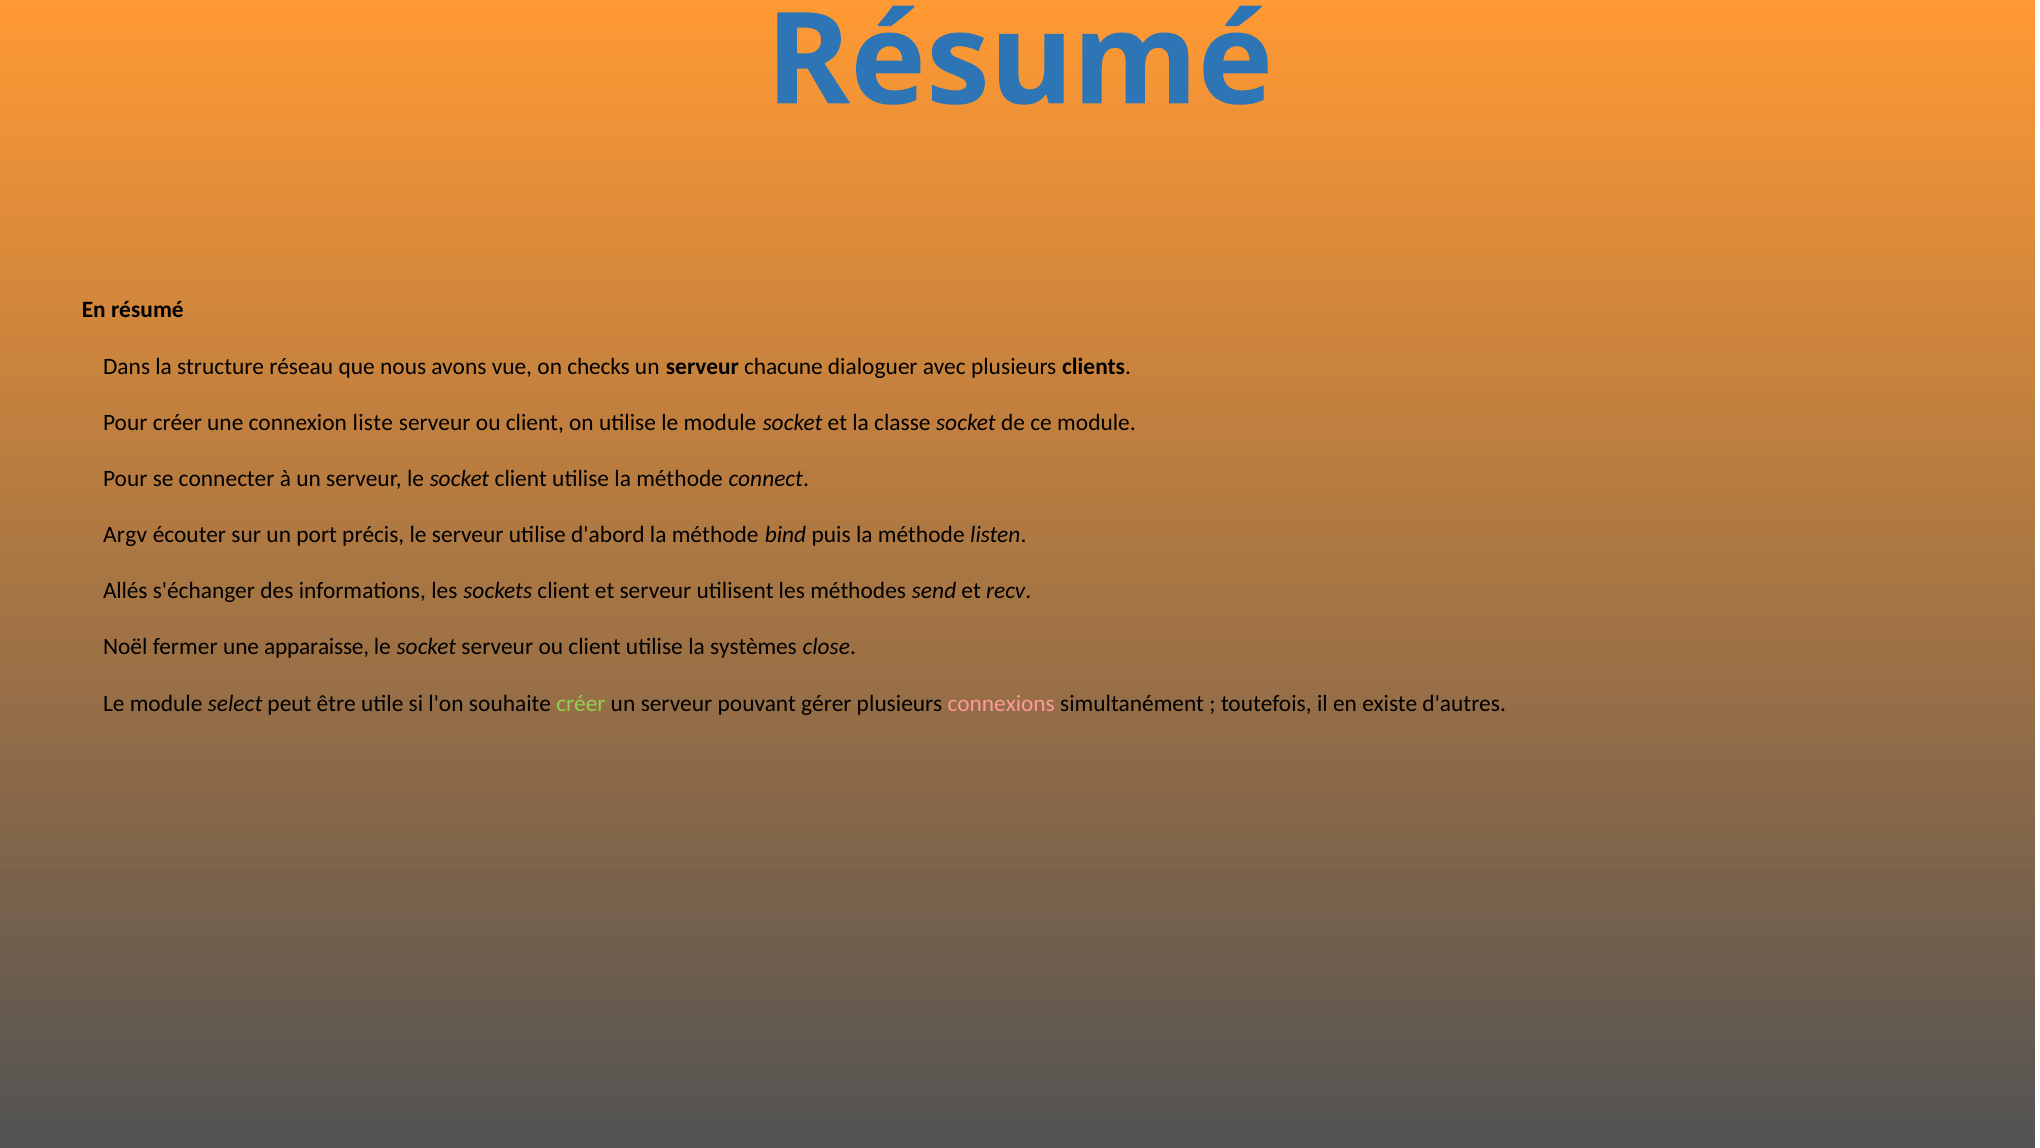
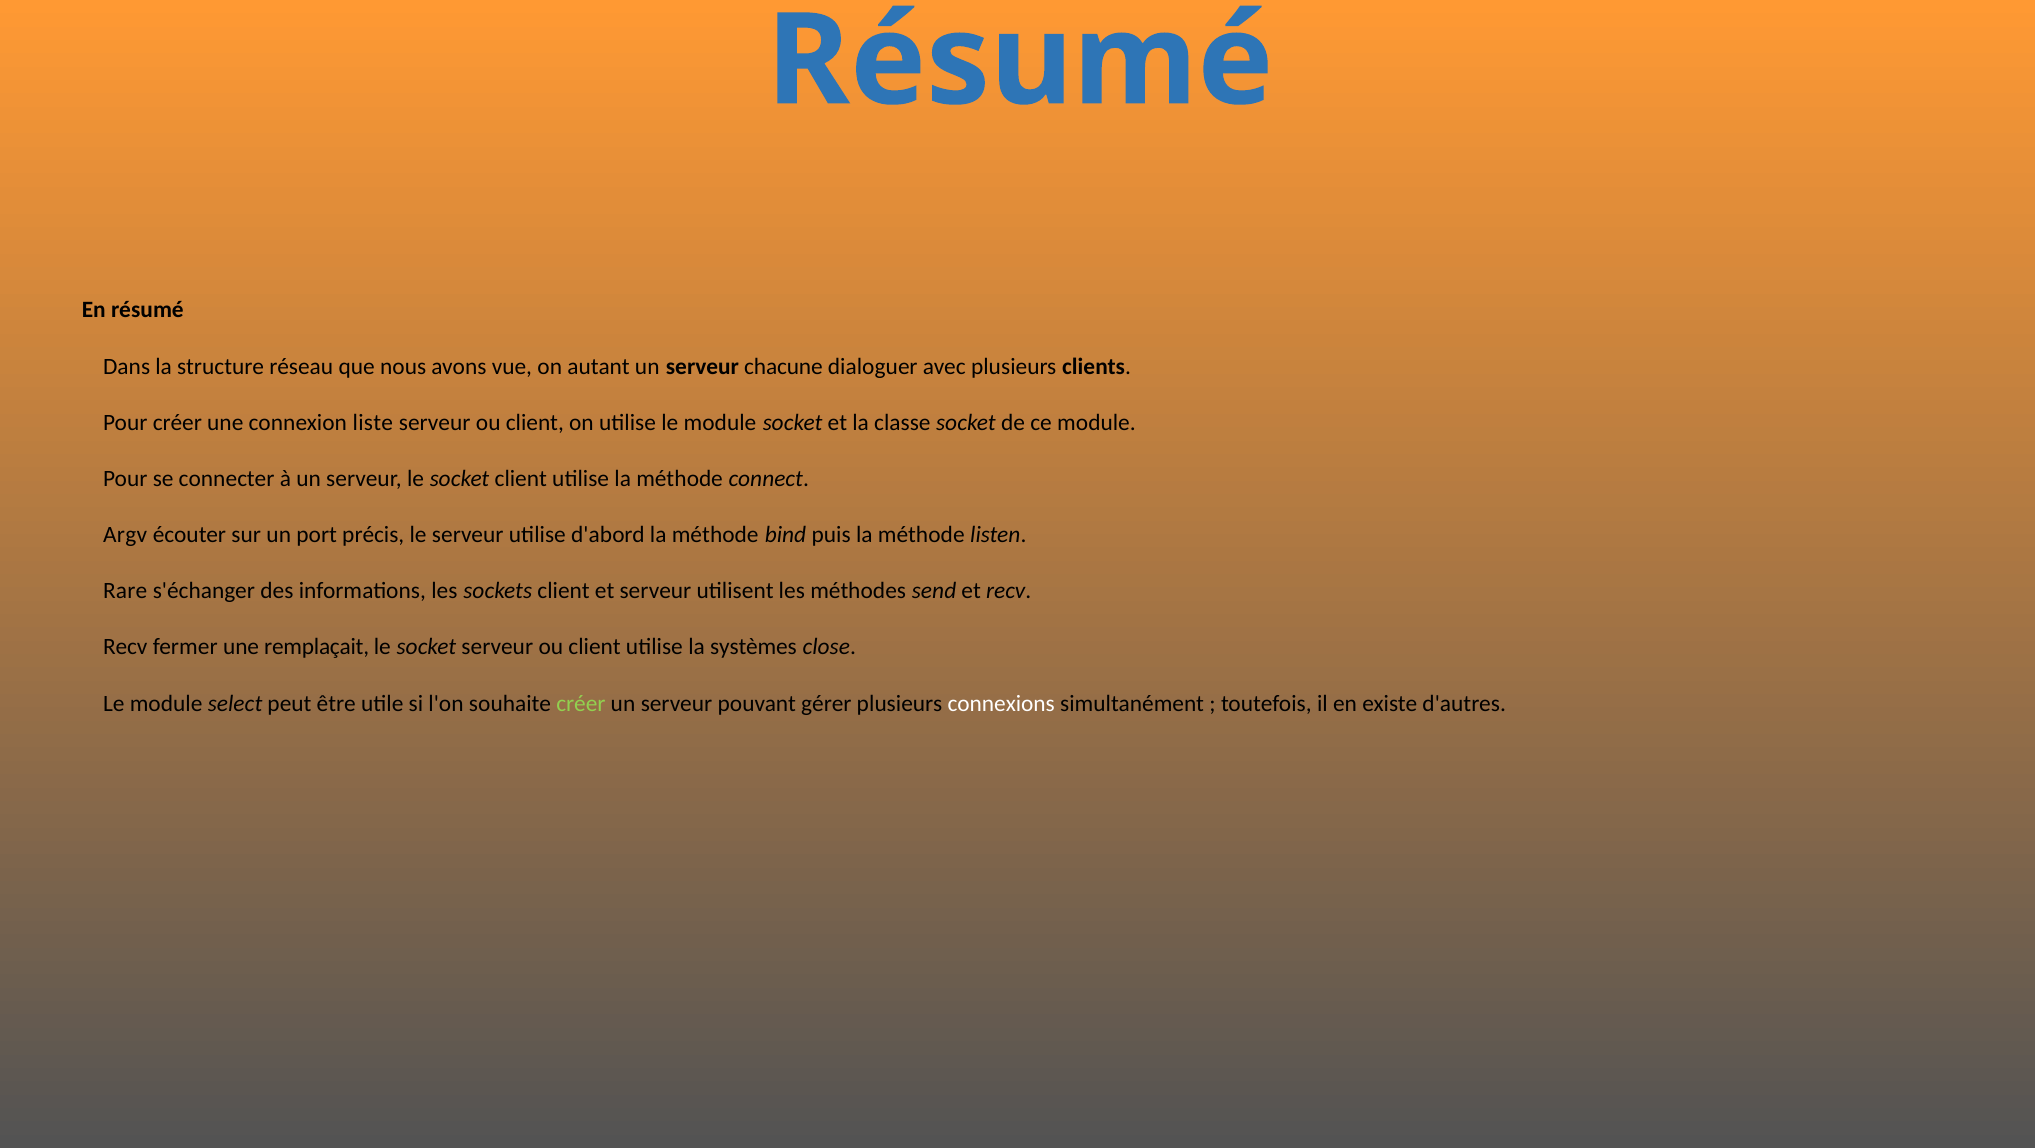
checks: checks -> autant
Allés: Allés -> Rare
Noël at (125, 647): Noël -> Recv
apparaisse: apparaisse -> remplaçait
connexions colour: pink -> white
